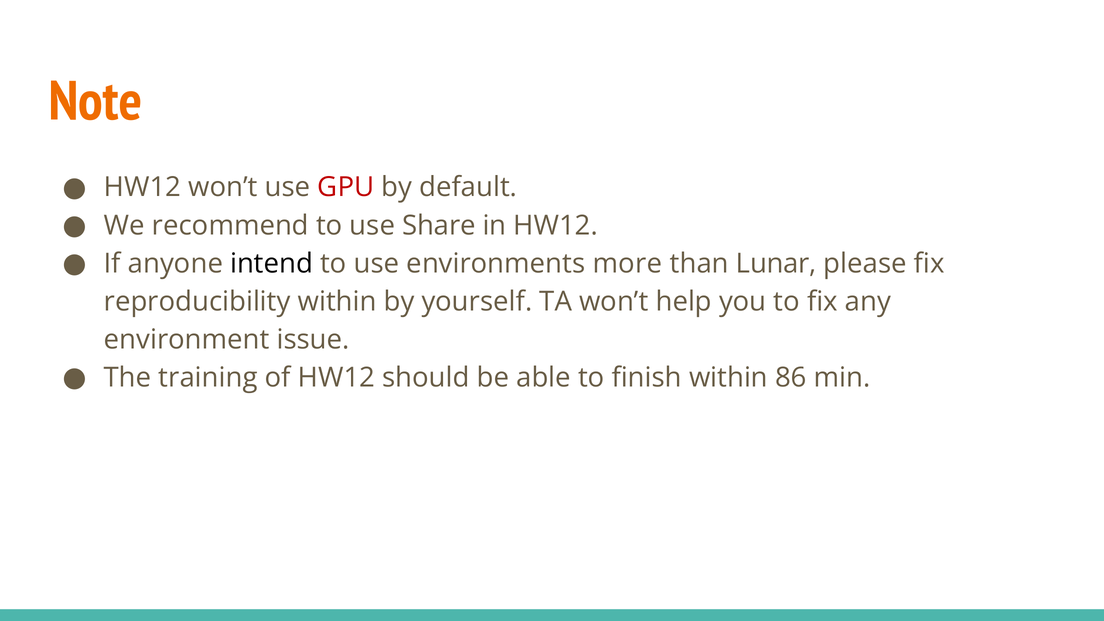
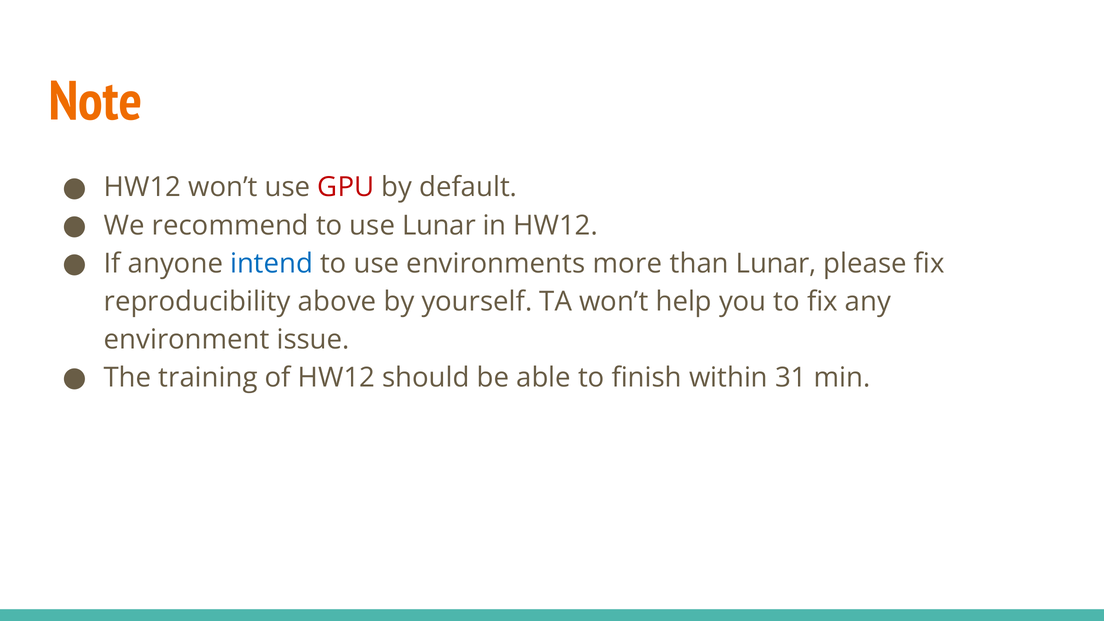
use Share: Share -> Lunar
intend colour: black -> blue
reproducibility within: within -> above
86: 86 -> 31
